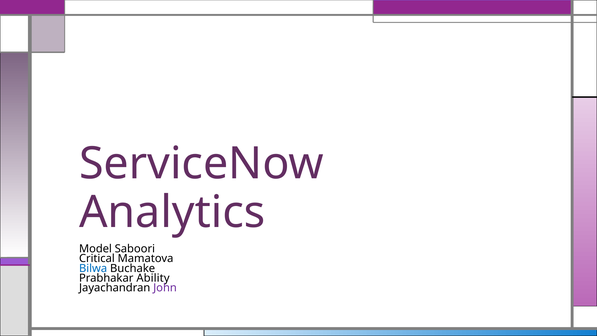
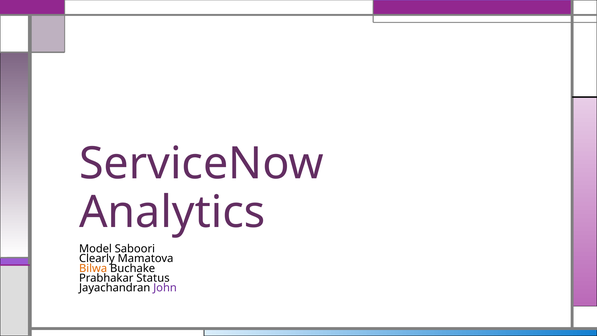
Critical: Critical -> Clearly
Bilwa colour: blue -> orange
Ability: Ability -> Status
